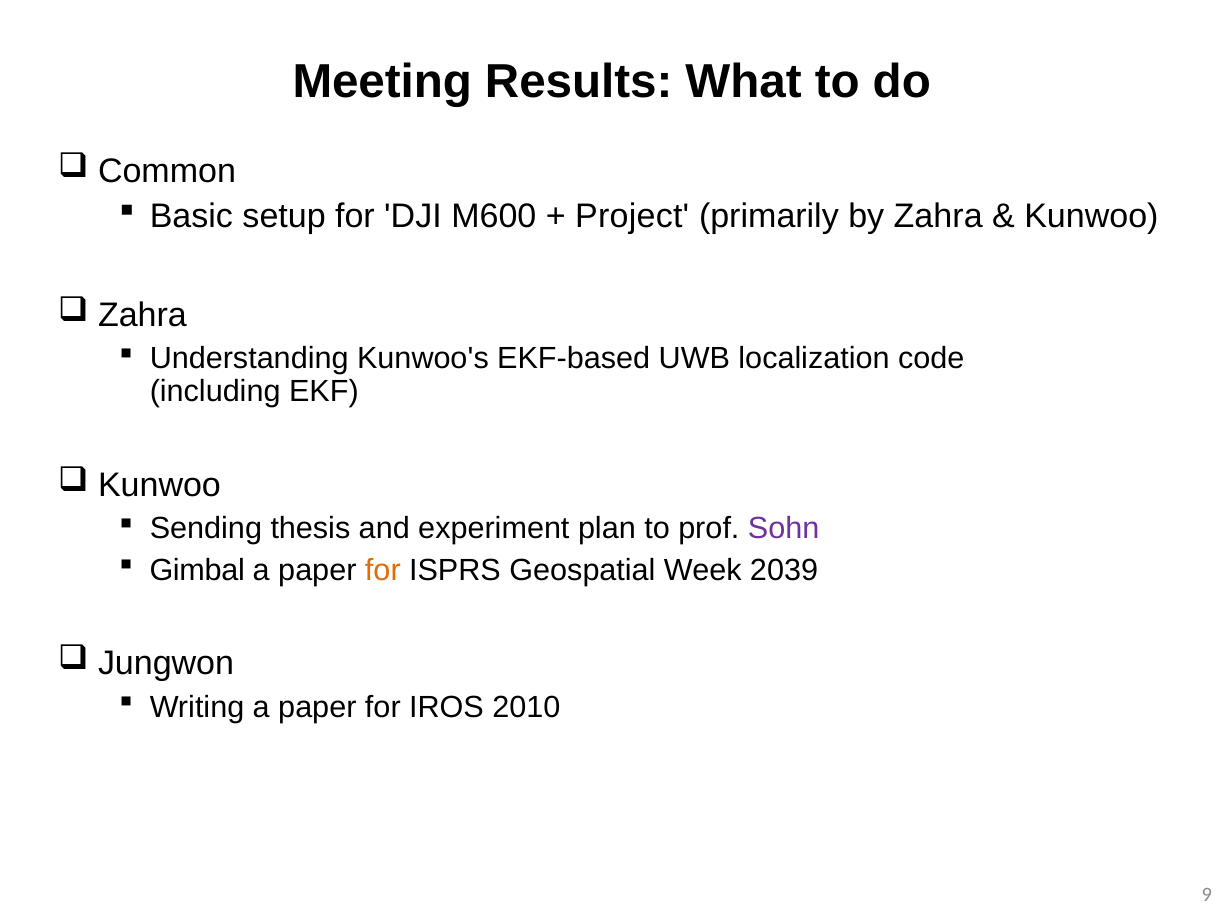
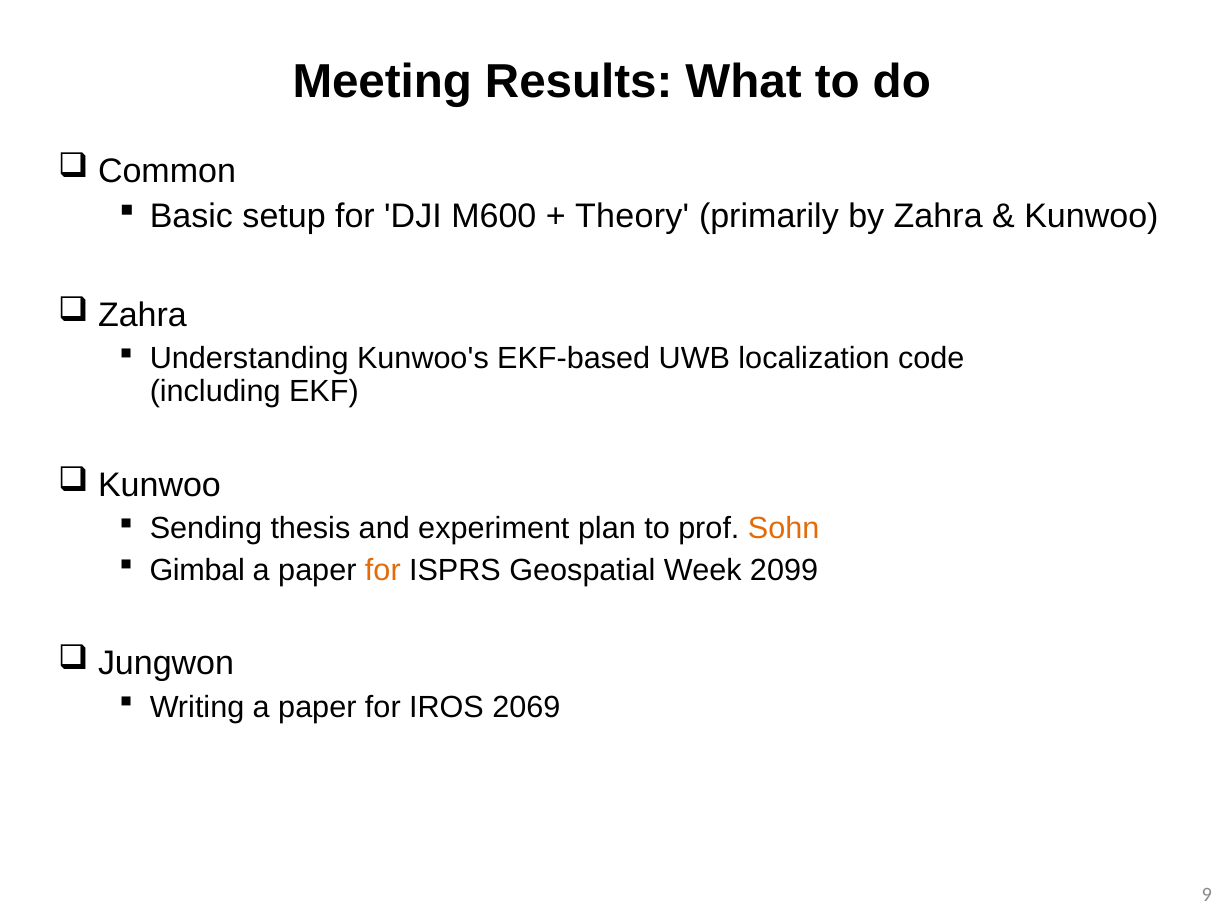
Project: Project -> Theory
Sohn colour: purple -> orange
2039: 2039 -> 2099
2010: 2010 -> 2069
